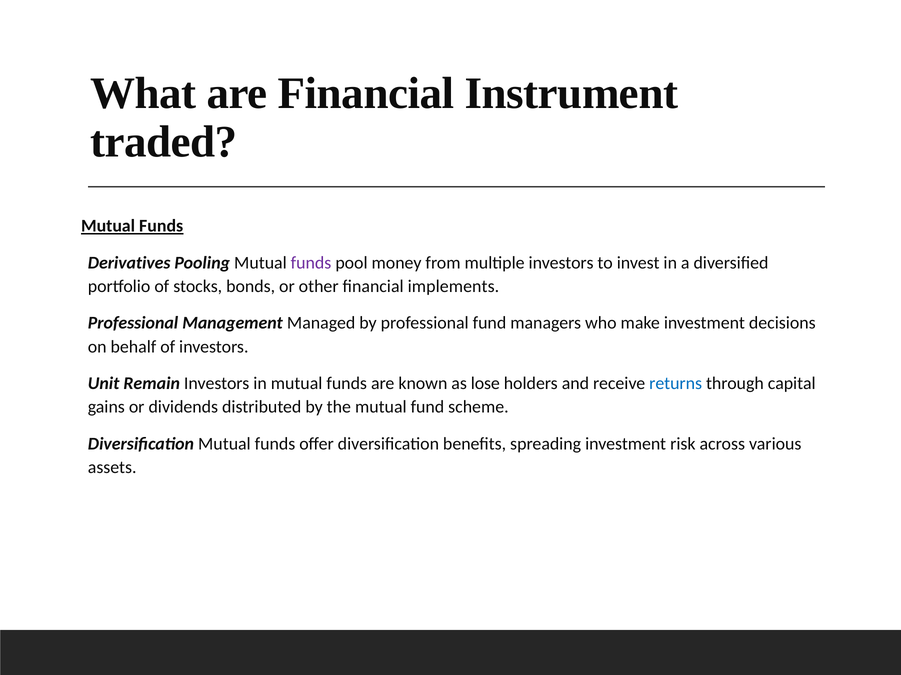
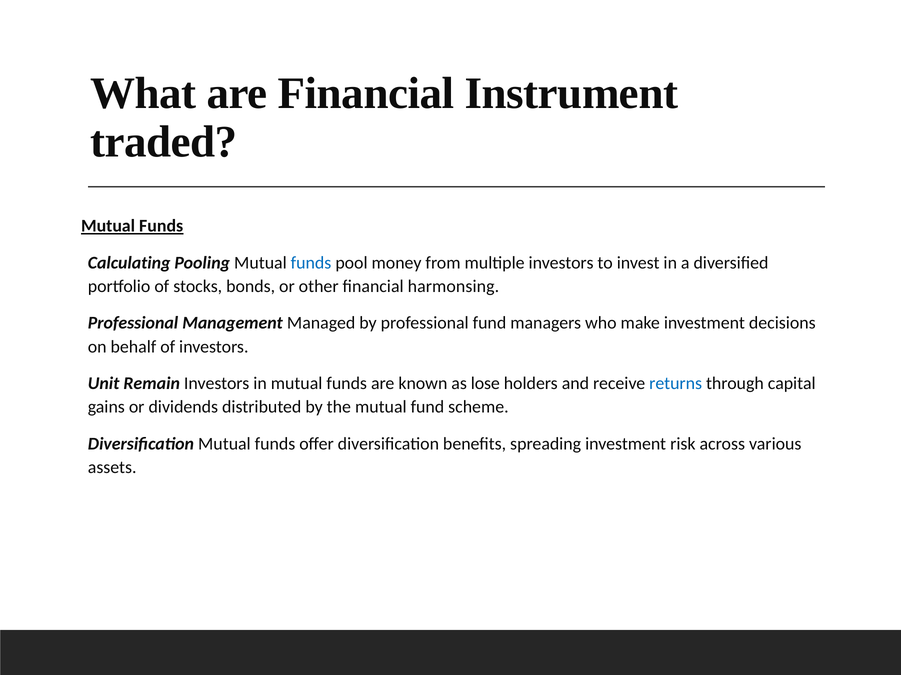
Derivatives: Derivatives -> Calculating
funds at (311, 263) colour: purple -> blue
implements: implements -> harmonsing
